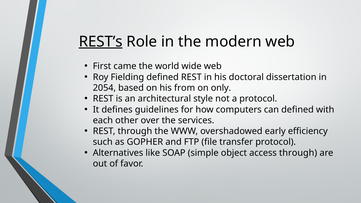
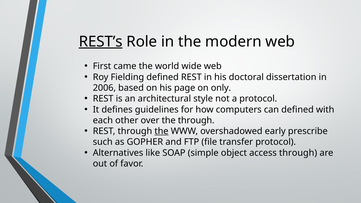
2054: 2054 -> 2006
from: from -> page
the services: services -> through
the at (161, 131) underline: none -> present
efficiency: efficiency -> prescribe
